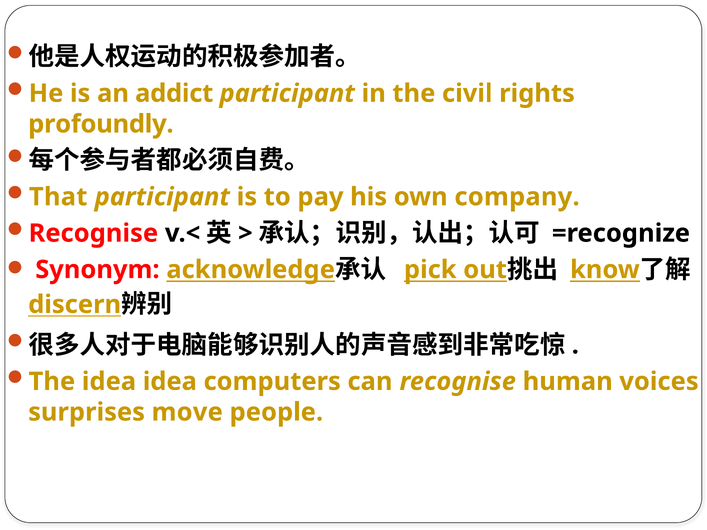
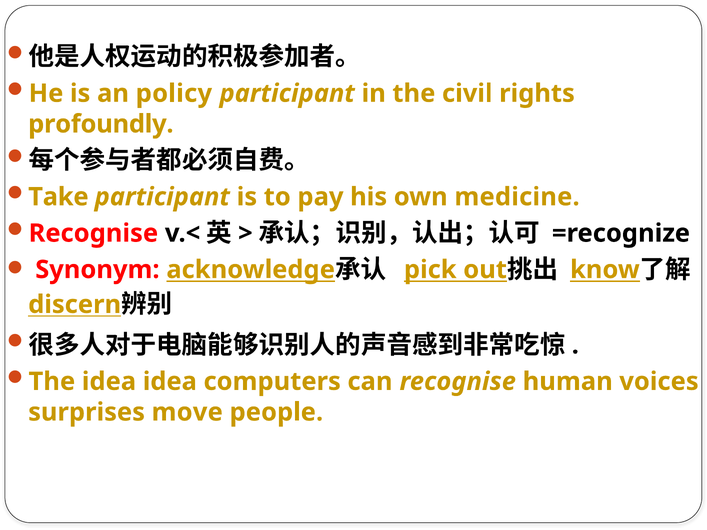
addict: addict -> policy
That: That -> Take
company: company -> medicine
